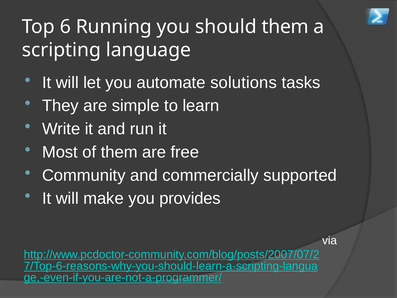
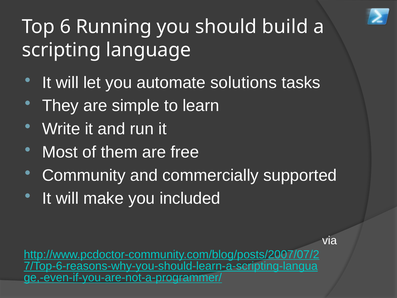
should them: them -> build
provides: provides -> included
